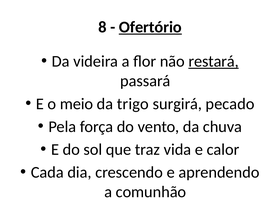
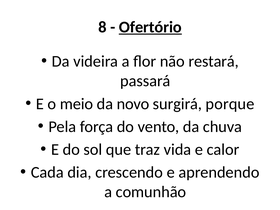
restará underline: present -> none
trigo: trigo -> novo
pecado: pecado -> porque
